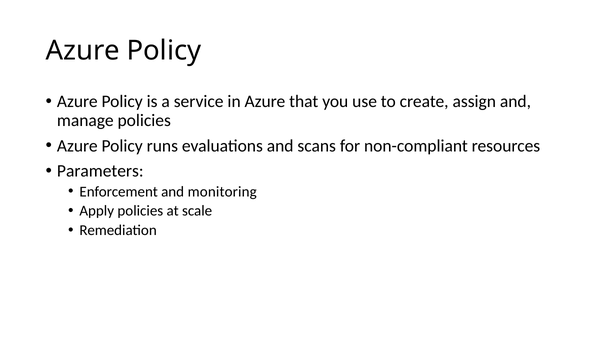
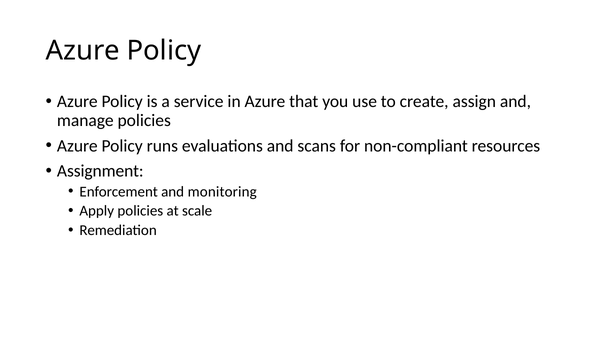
Parameters: Parameters -> Assignment
